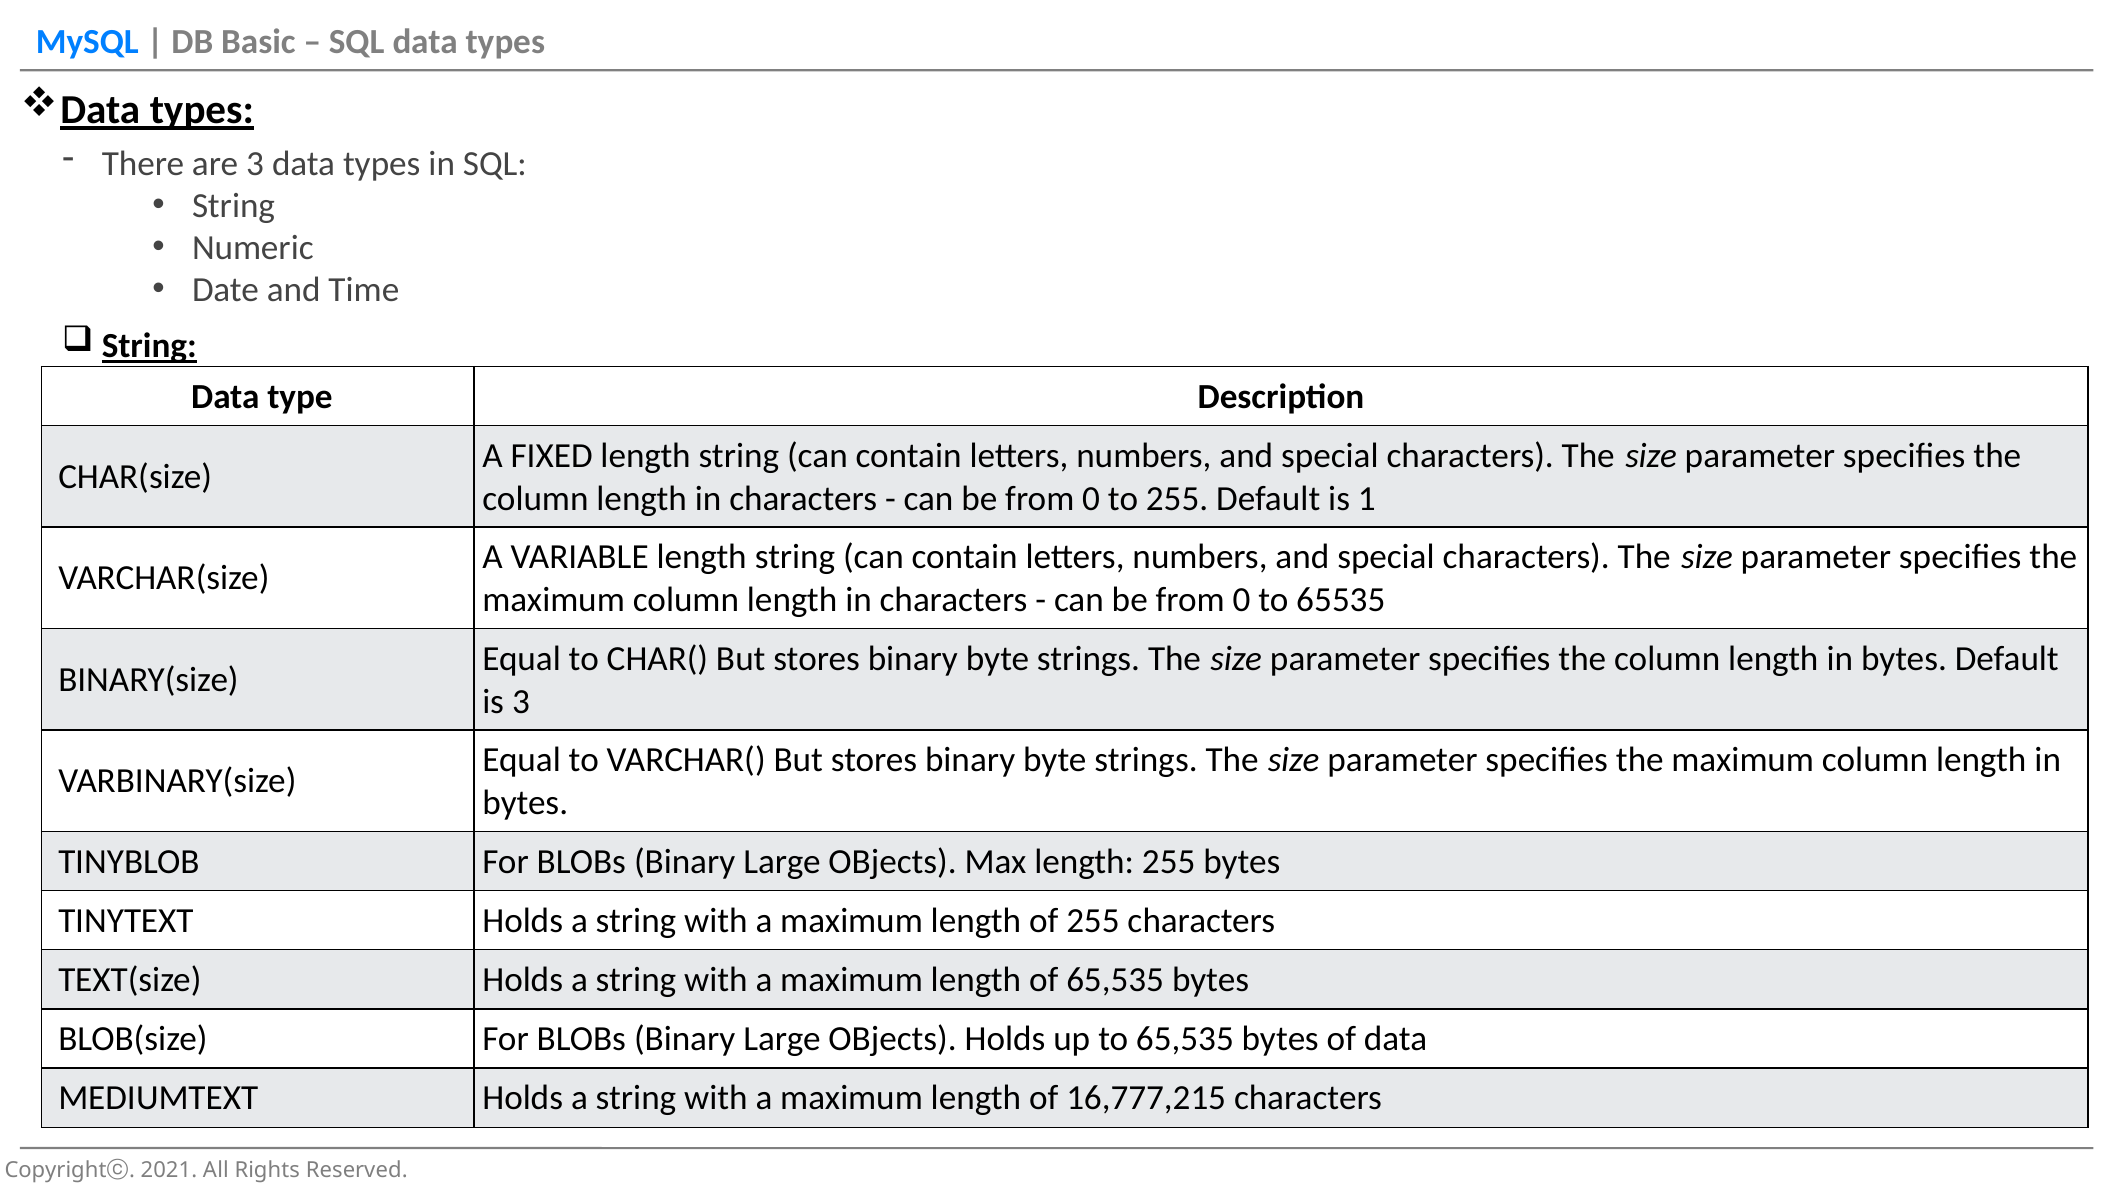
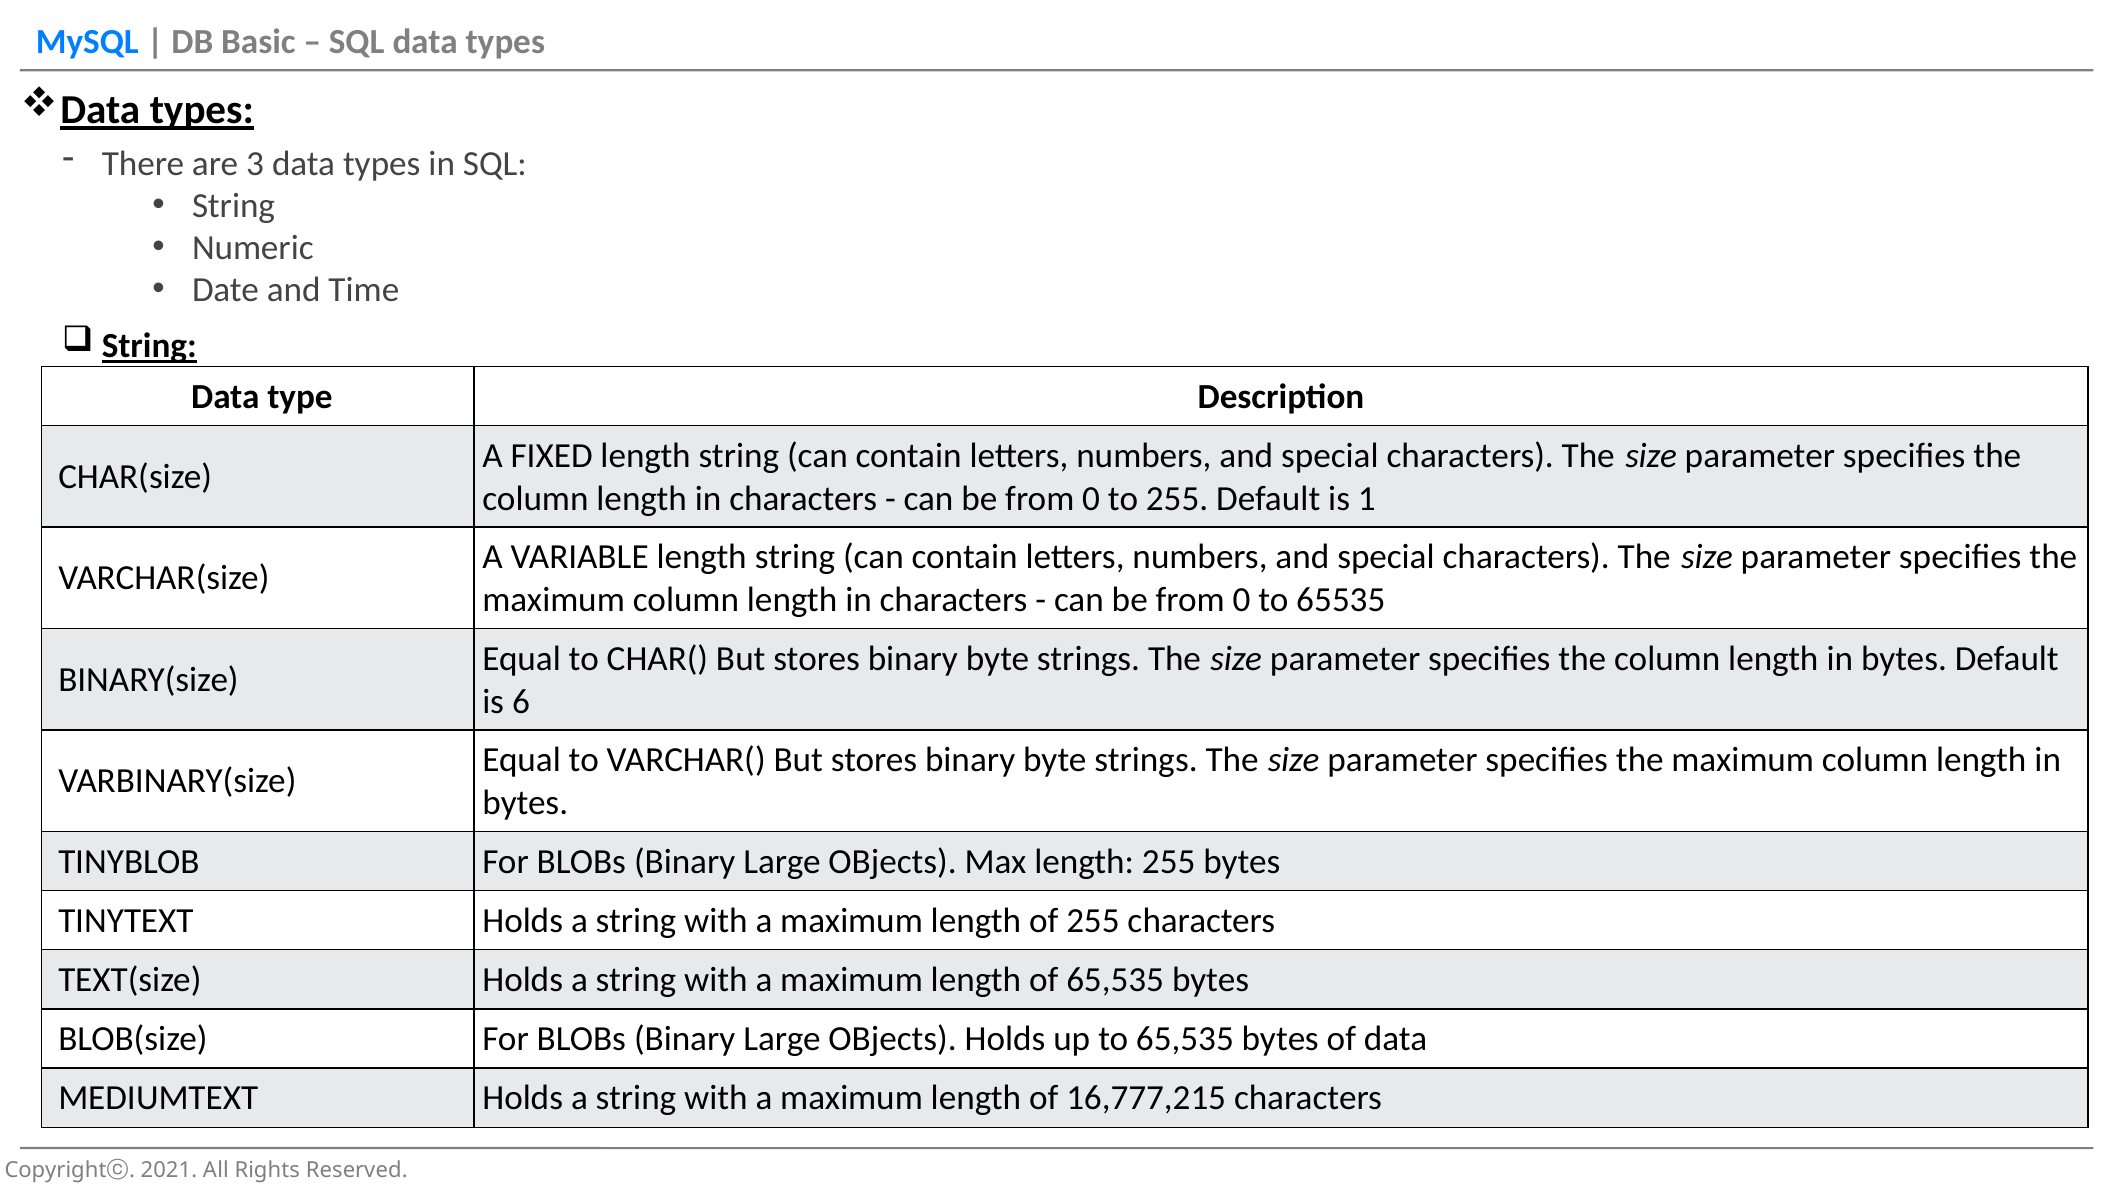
is 3: 3 -> 6
